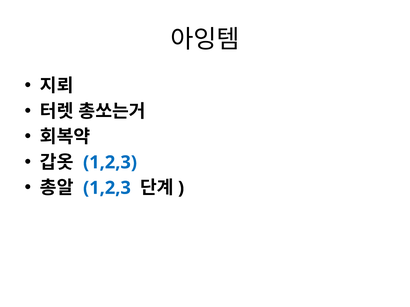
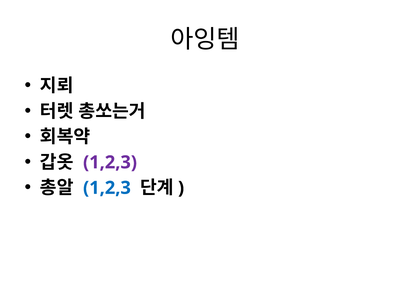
1,2,3 at (110, 163) colour: blue -> purple
